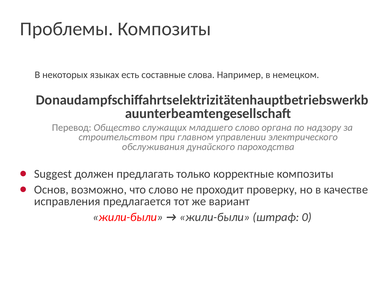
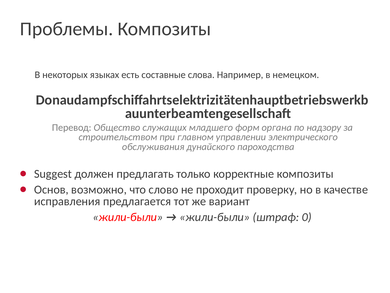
младшего слово: слово -> форм
